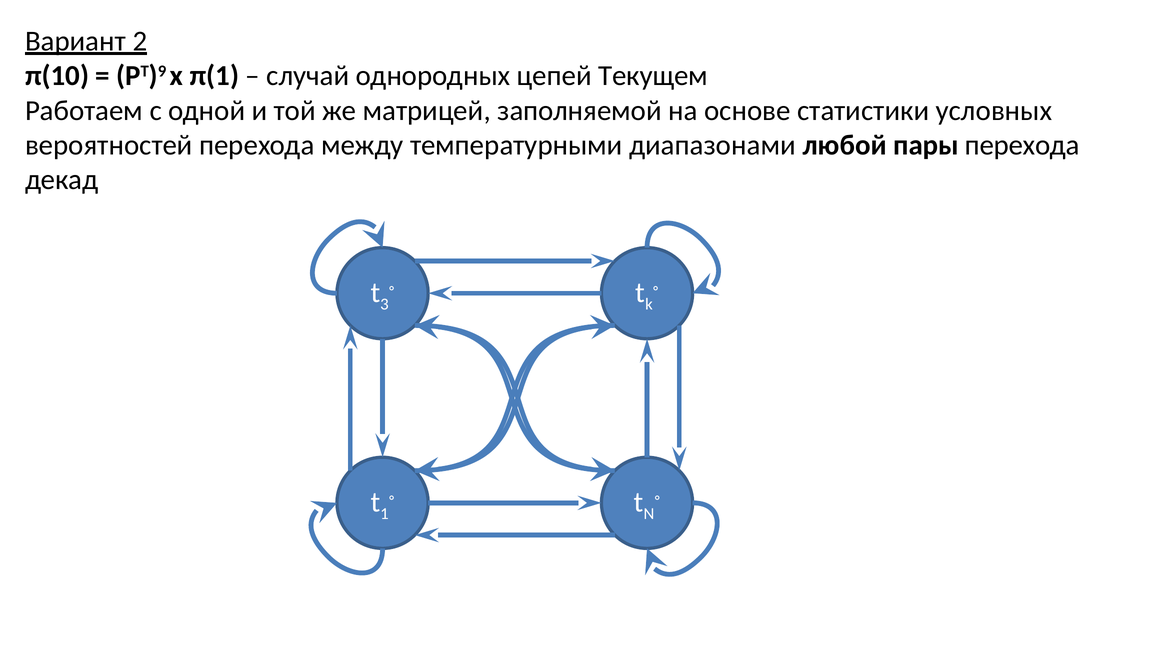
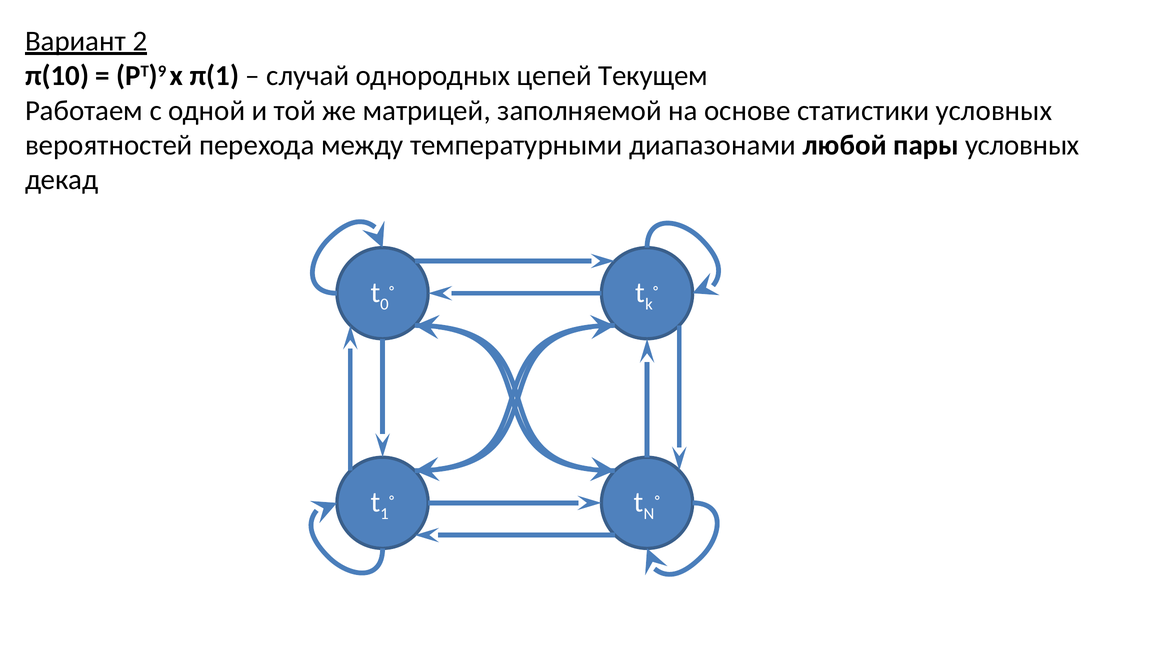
пары перехода: перехода -> условных
3: 3 -> 0
